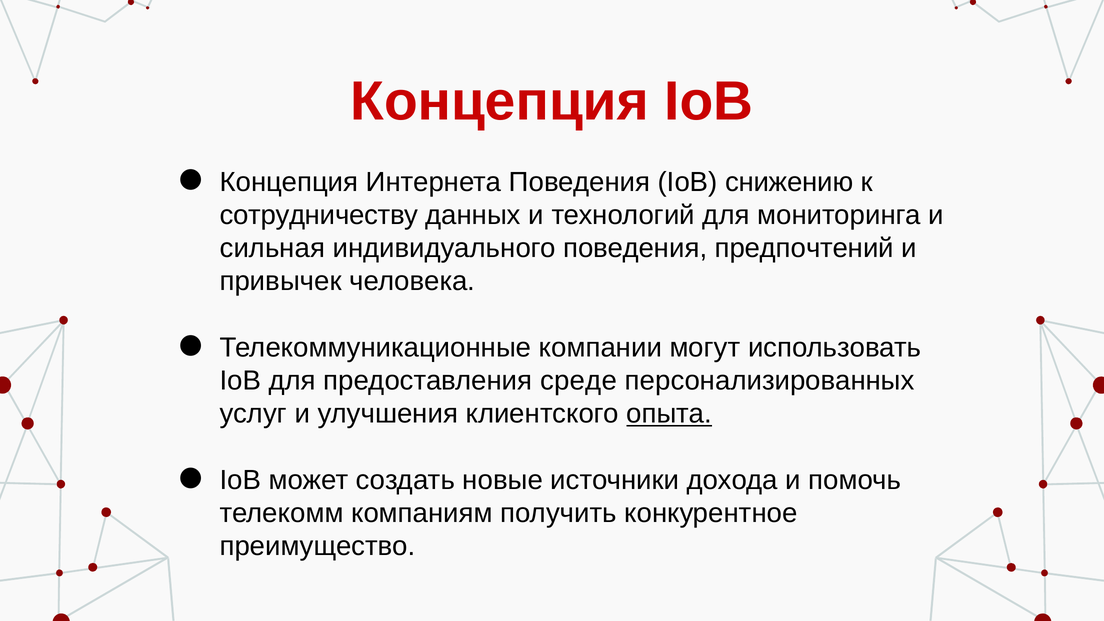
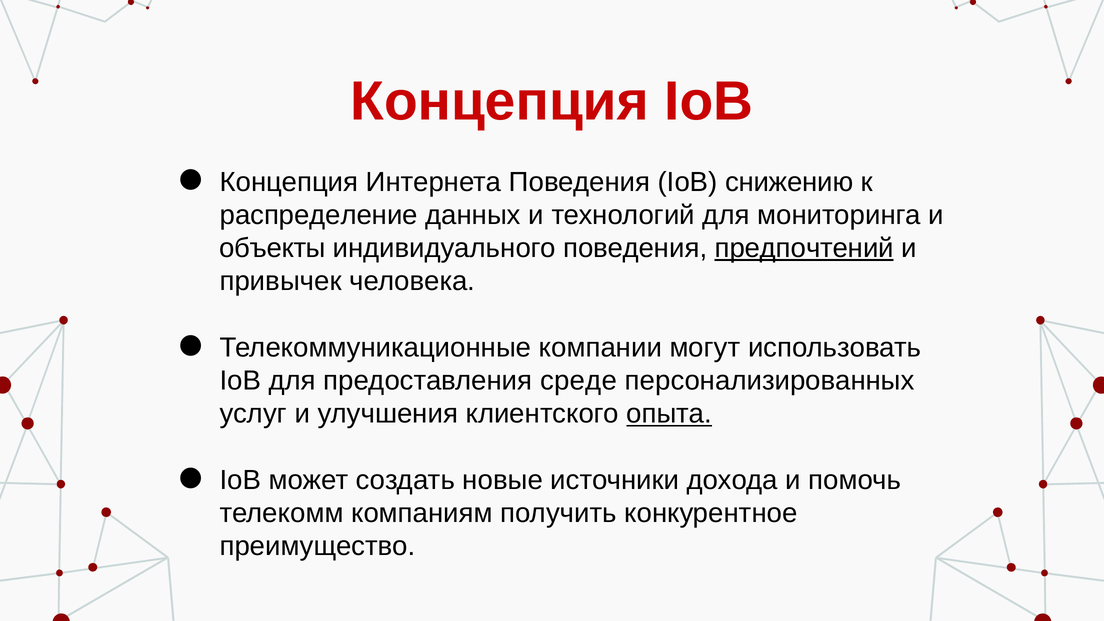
сотрудничеству: сотрудничеству -> распределение
сильная: сильная -> объекты
предпочтений underline: none -> present
